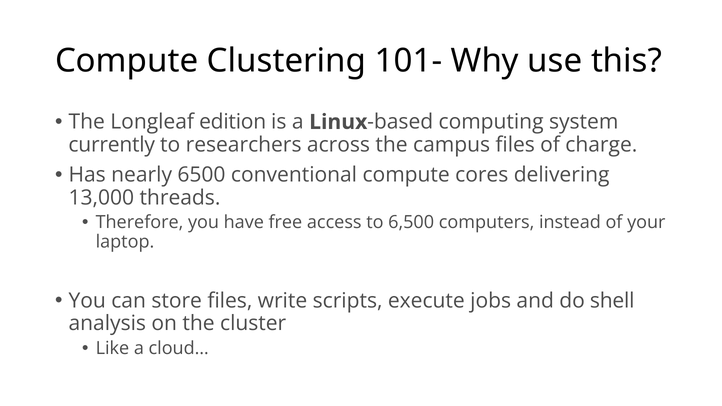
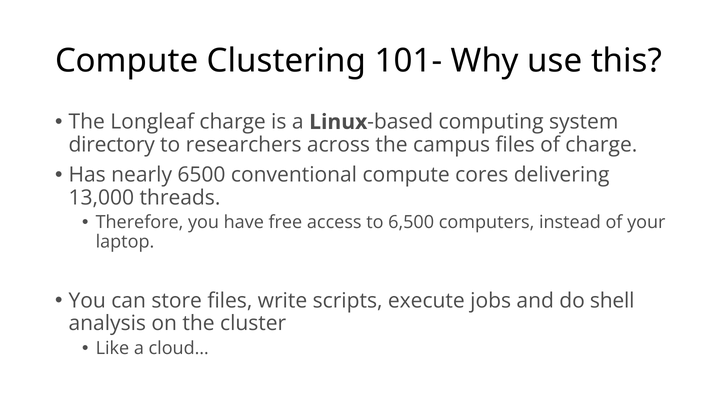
Longleaf edition: edition -> charge
currently: currently -> directory
